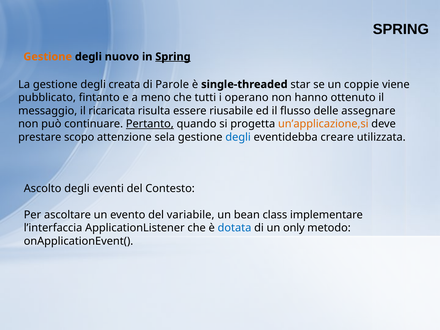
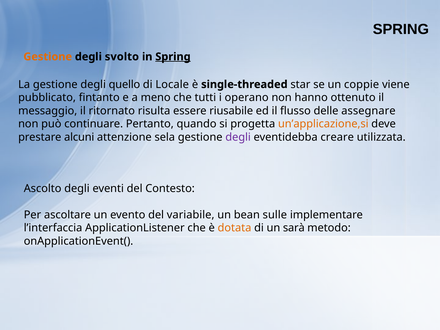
nuovo: nuovo -> svolto
creata: creata -> quello
Parole: Parole -> Locale
ricaricata: ricaricata -> ritornato
Pertanto underline: present -> none
scopo: scopo -> alcuni
degli at (238, 137) colour: blue -> purple
class: class -> sulle
dotata colour: blue -> orange
only: only -> sarà
